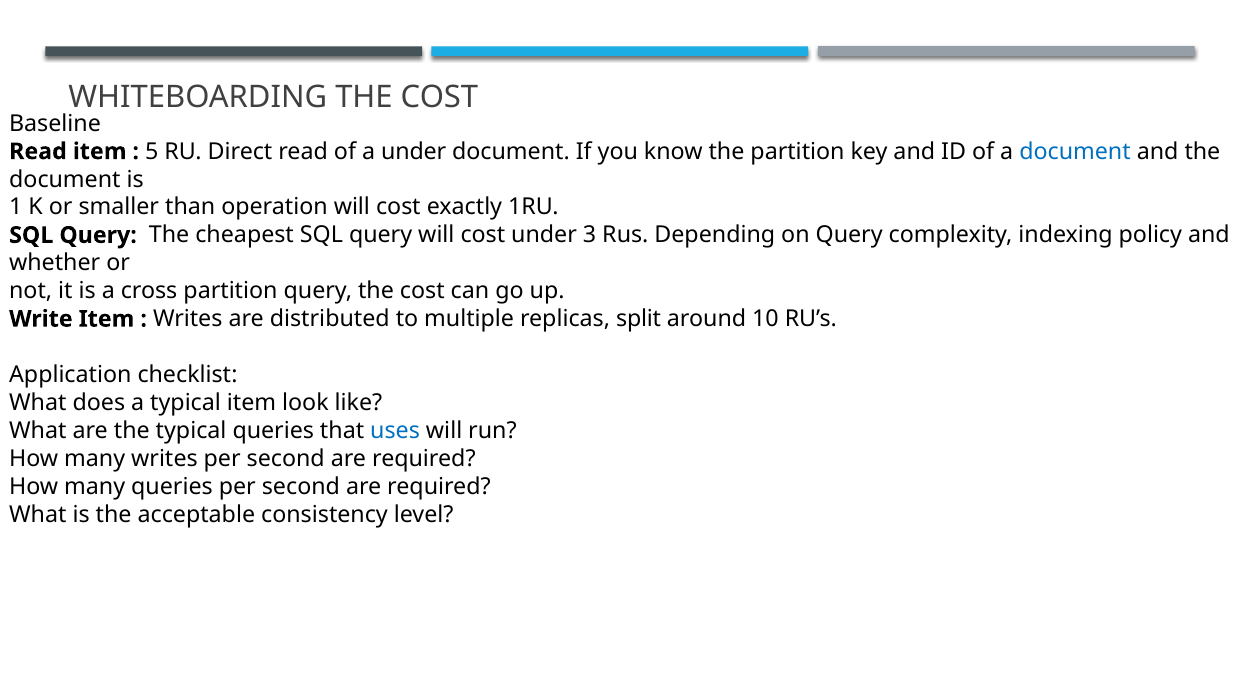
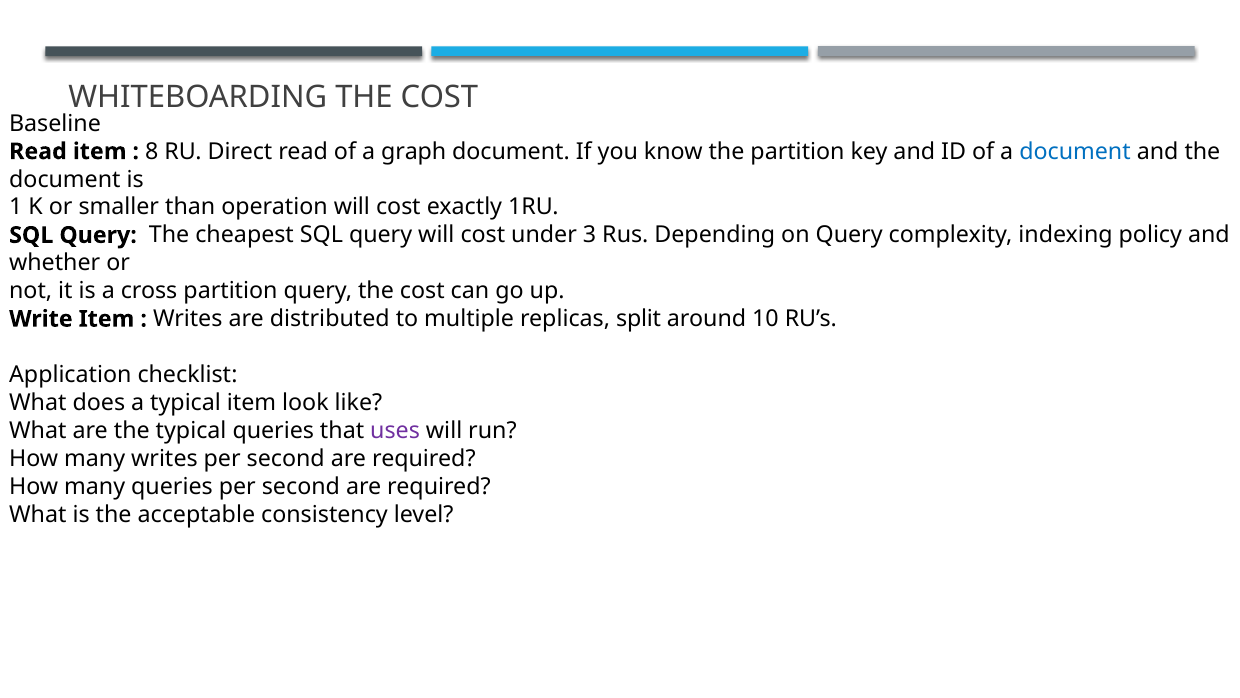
5: 5 -> 8
a under: under -> graph
uses colour: blue -> purple
